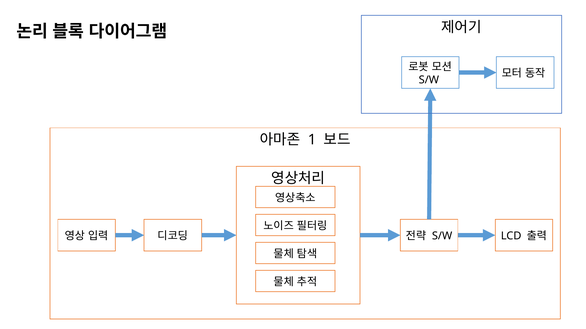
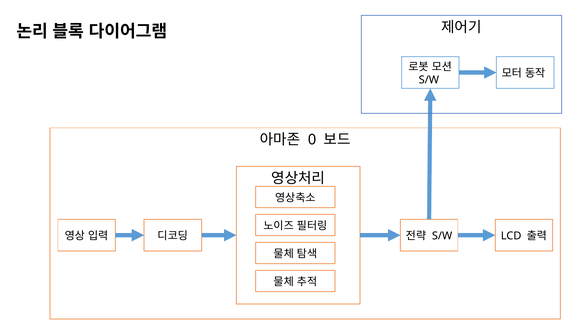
1: 1 -> 0
